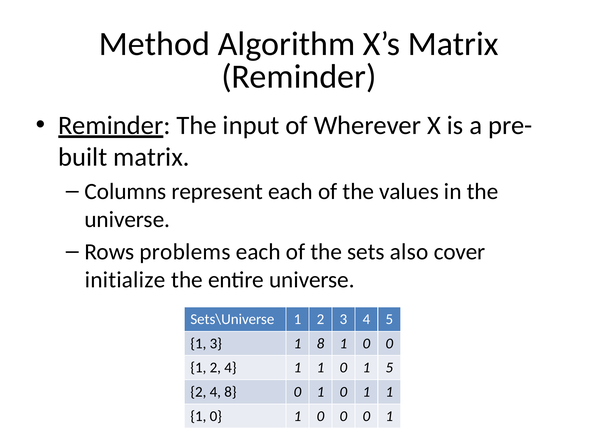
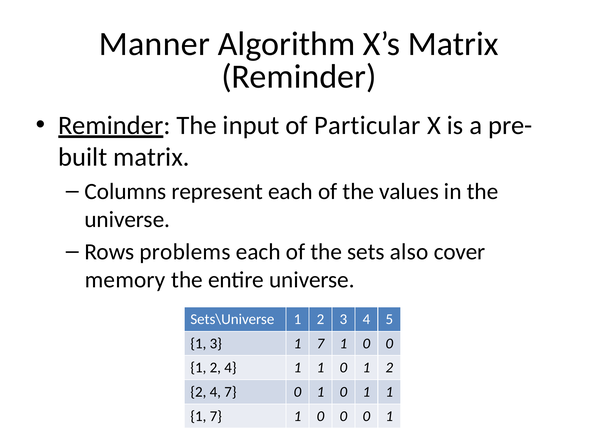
Method: Method -> Manner
Wherever: Wherever -> Particular
initialize: initialize -> memory
3 1 8: 8 -> 7
1 0 1 5: 5 -> 2
4 8: 8 -> 7
0 at (216, 417): 0 -> 7
